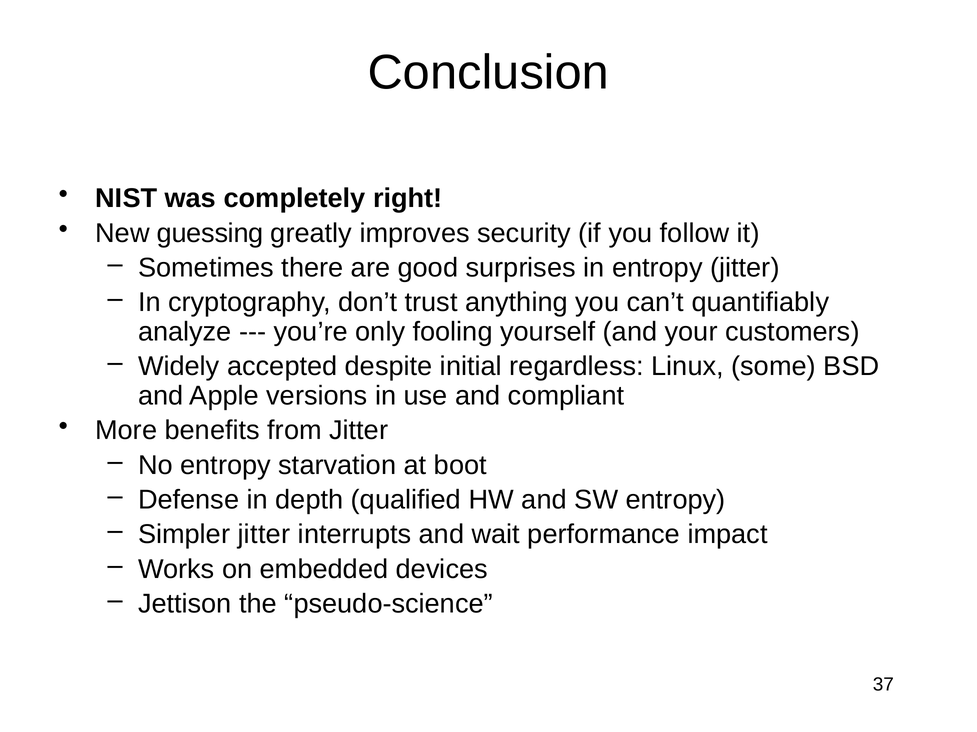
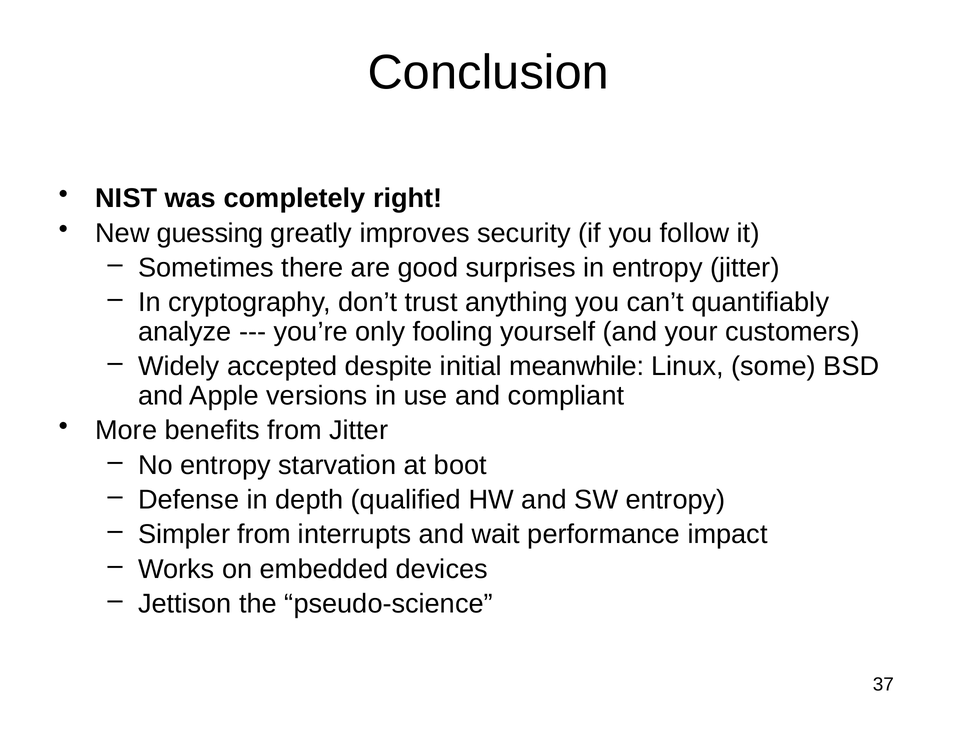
regardless: regardless -> meanwhile
Simpler jitter: jitter -> from
